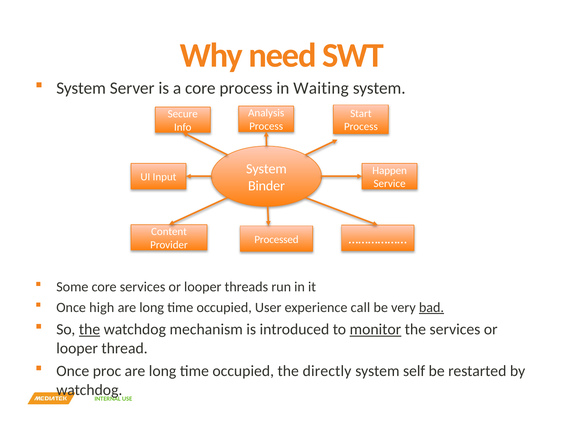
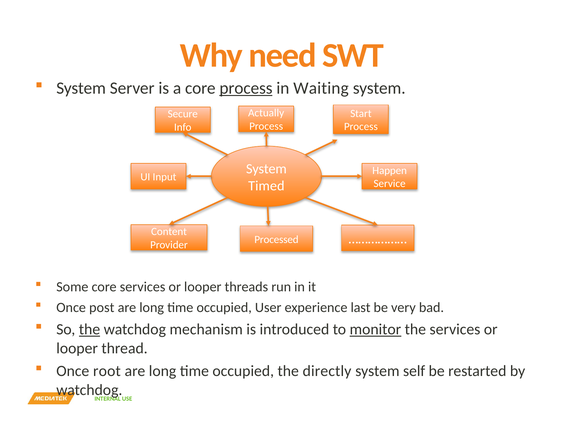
process at (246, 88) underline: none -> present
Analysis: Analysis -> Actually
Binder: Binder -> Timed
high: high -> post
call: call -> last
bad underline: present -> none
proc: proc -> root
